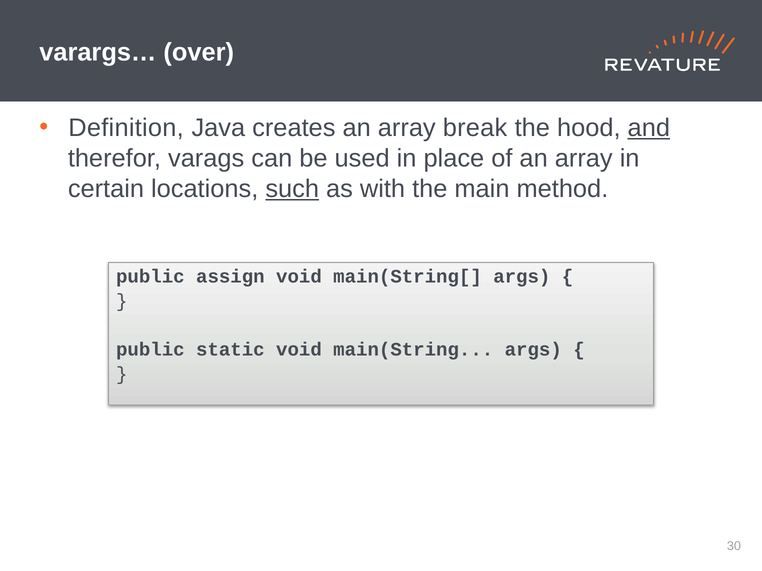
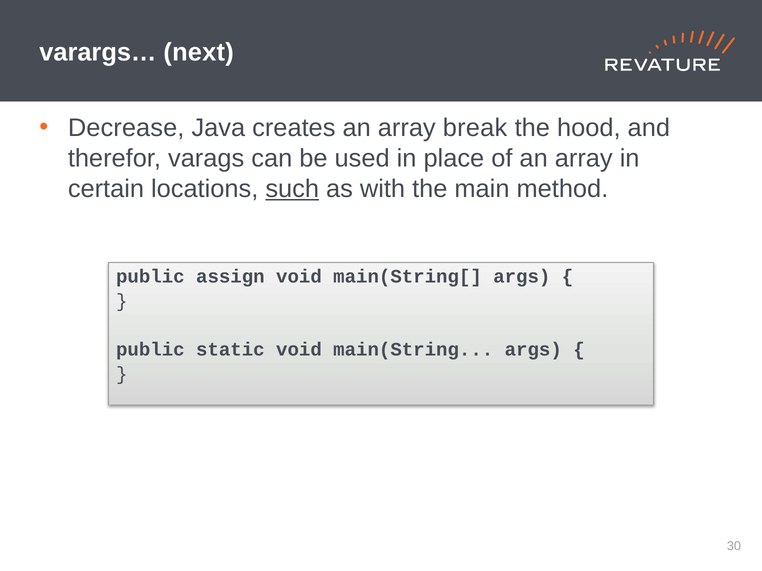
over: over -> next
Definition: Definition -> Decrease
and underline: present -> none
